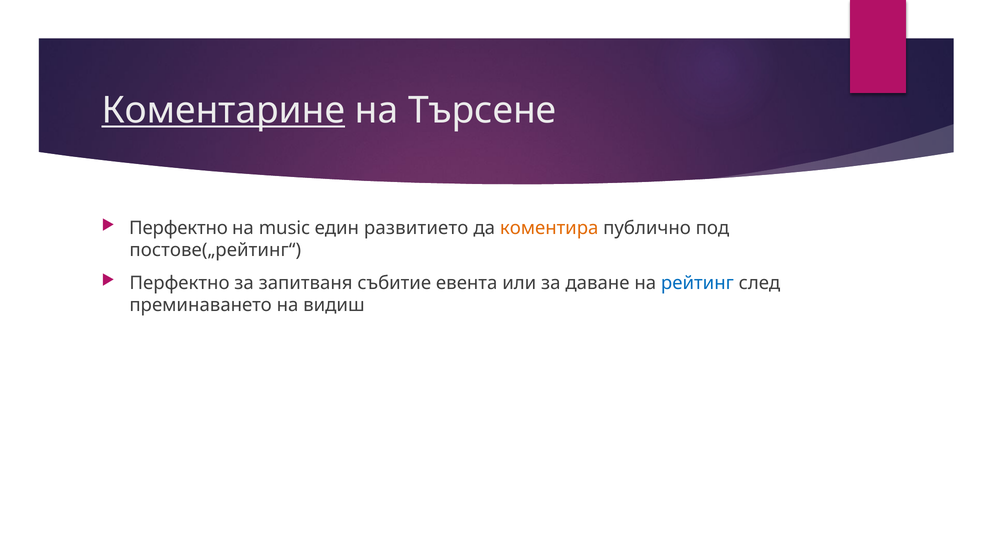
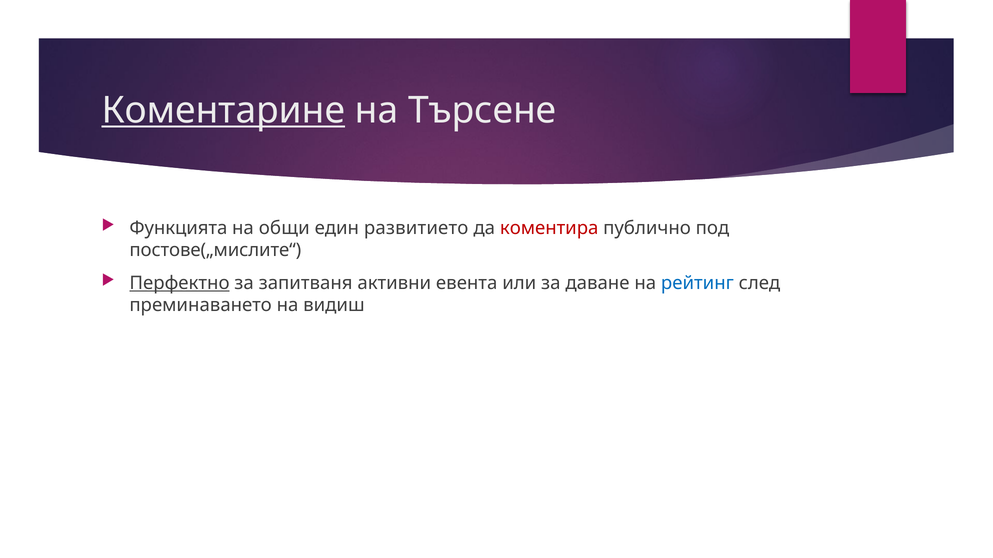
Перфектно at (178, 228): Перфектно -> Функцията
music: music -> общи
коментира colour: orange -> red
постове(„рейтинг“: постове(„рейтинг“ -> постове(„мислите“
Перфектно at (180, 283) underline: none -> present
събитие: събитие -> активни
